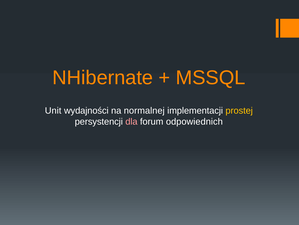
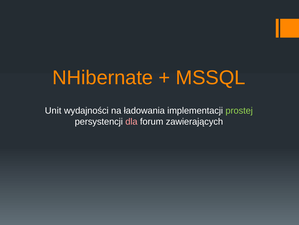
normalnej: normalnej -> ładowania
prostej colour: yellow -> light green
odpowiednich: odpowiednich -> zawierających
